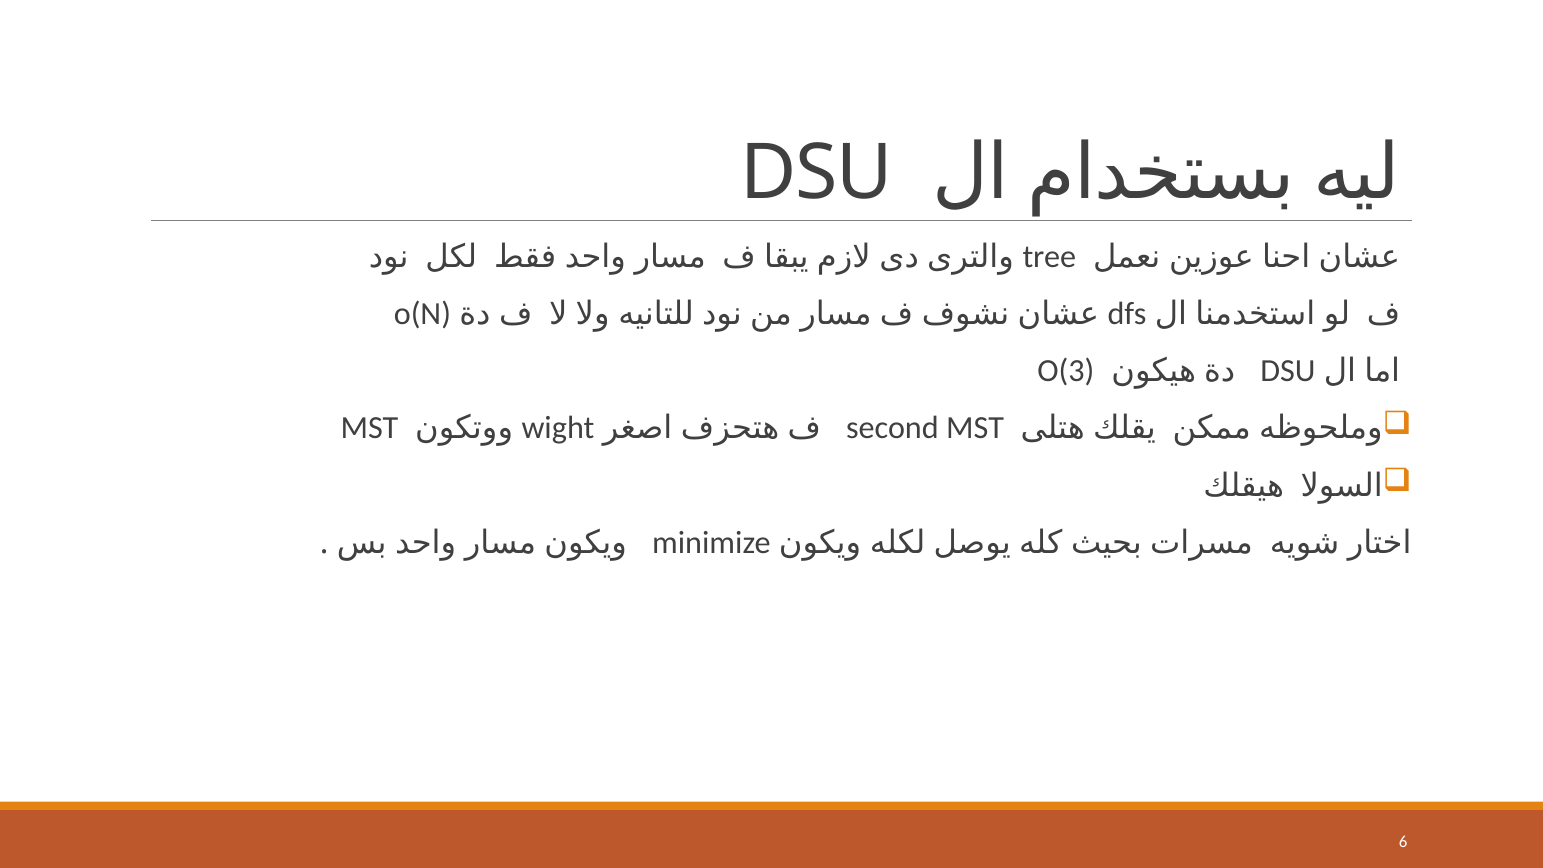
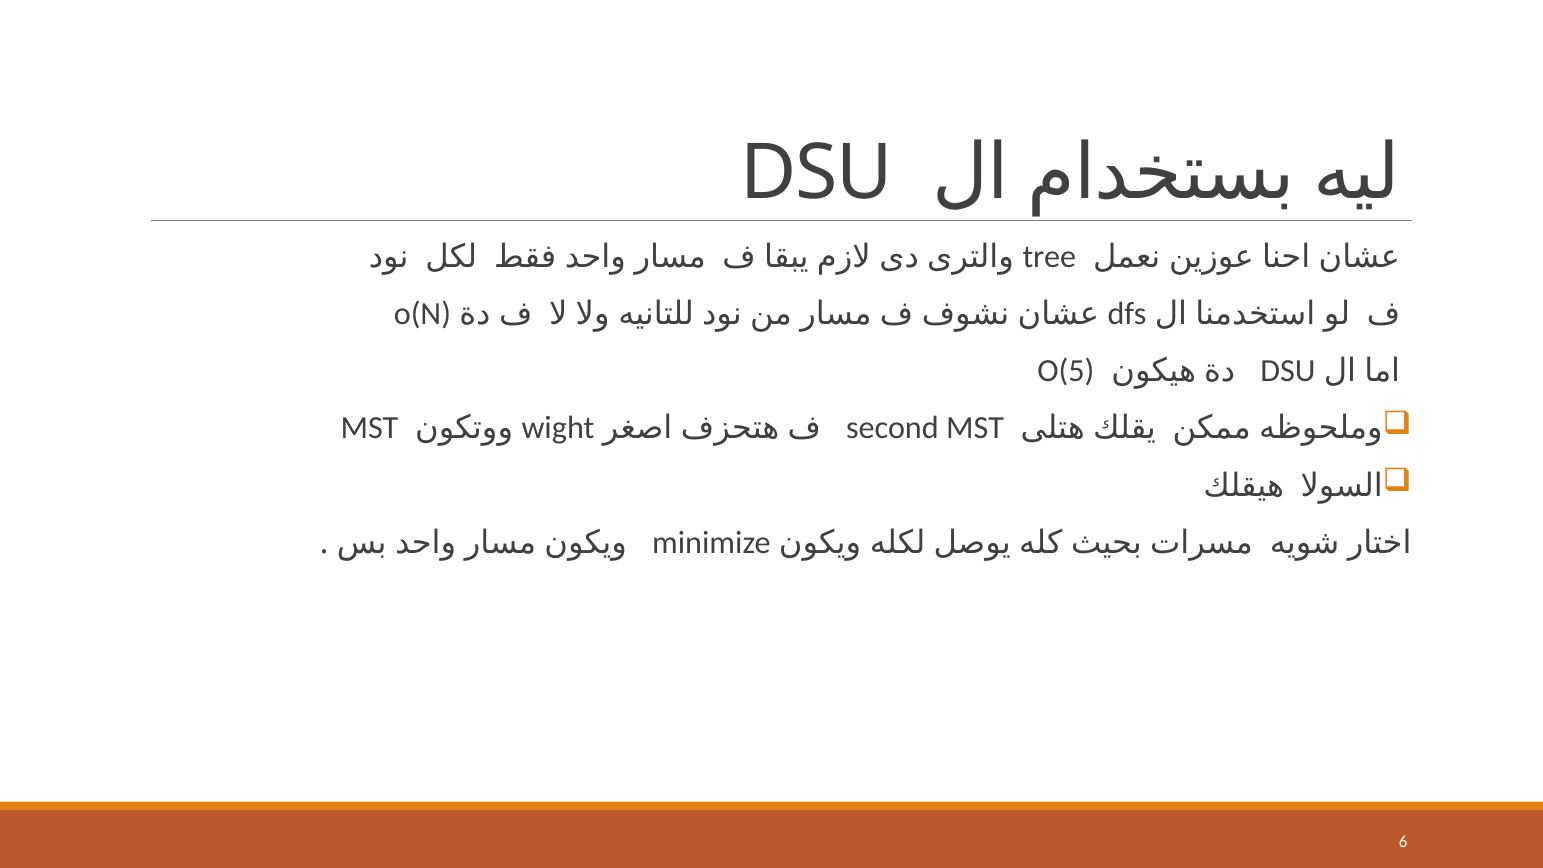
O(3: O(3 -> O(5
